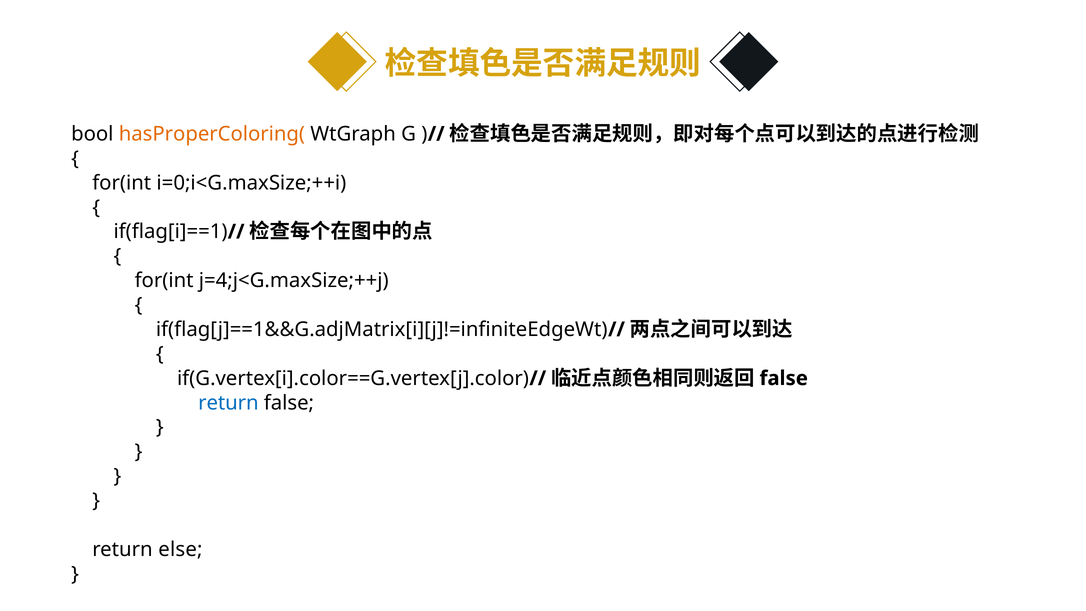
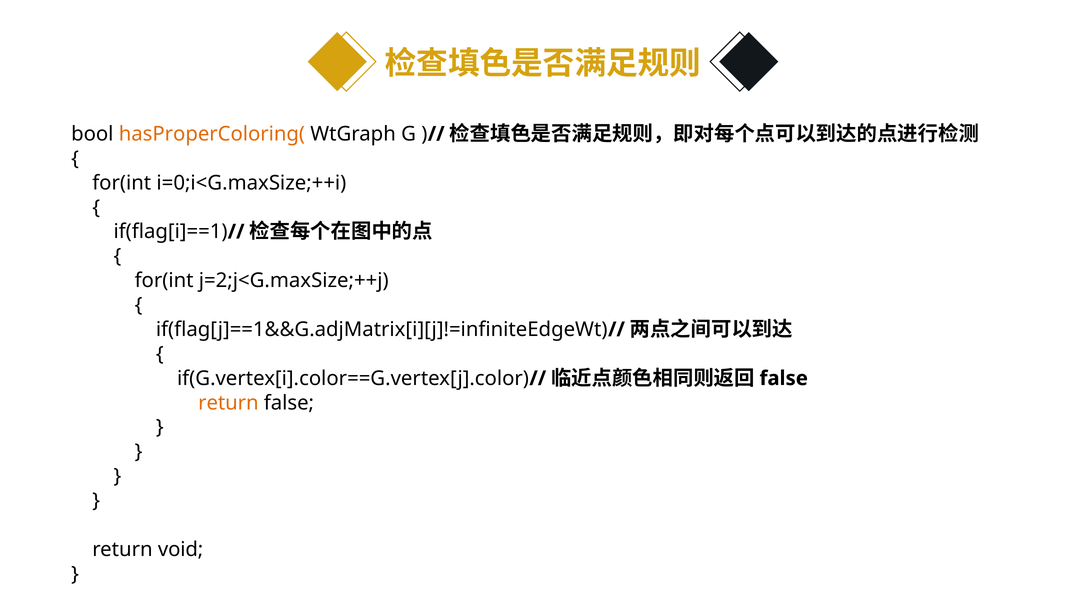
j=4;j<G.maxSize;++j: j=4;j<G.maxSize;++j -> j=2;j<G.maxSize;++j
return at (228, 403) colour: blue -> orange
else: else -> void
